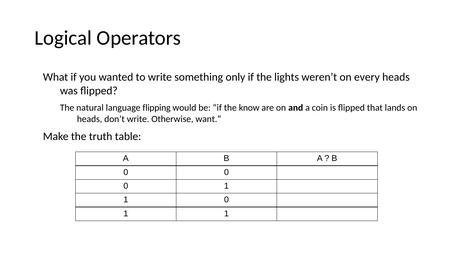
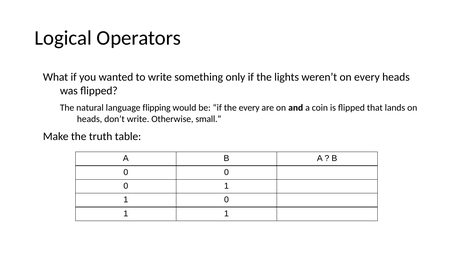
the know: know -> every
want: want -> small
